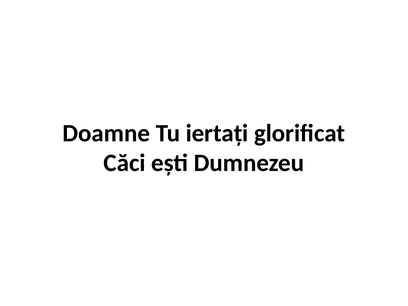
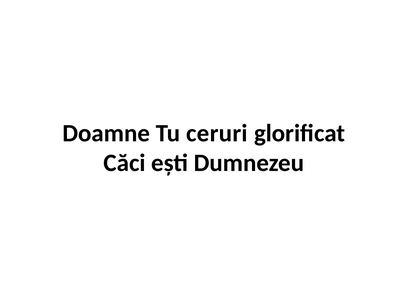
iertați: iertați -> ceruri
